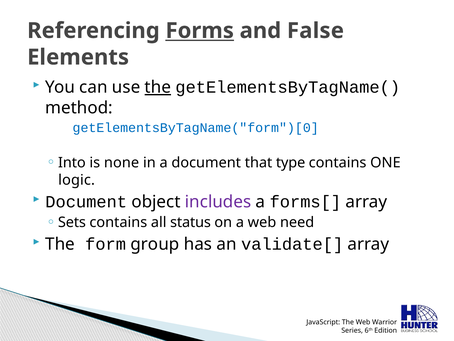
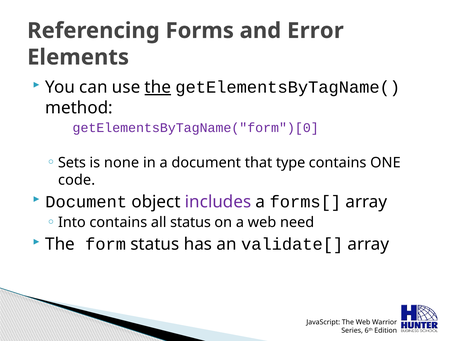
Forms underline: present -> none
False: False -> Error
getElementsByTagName("form")[0 colour: blue -> purple
Into: Into -> Sets
logic: logic -> code
Sets: Sets -> Into
form group: group -> status
